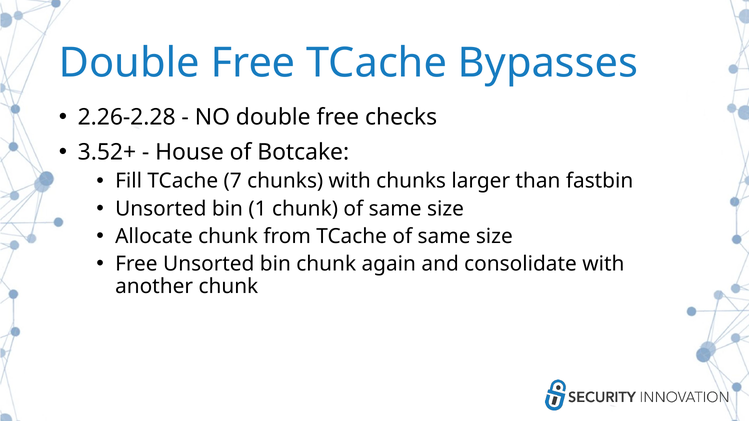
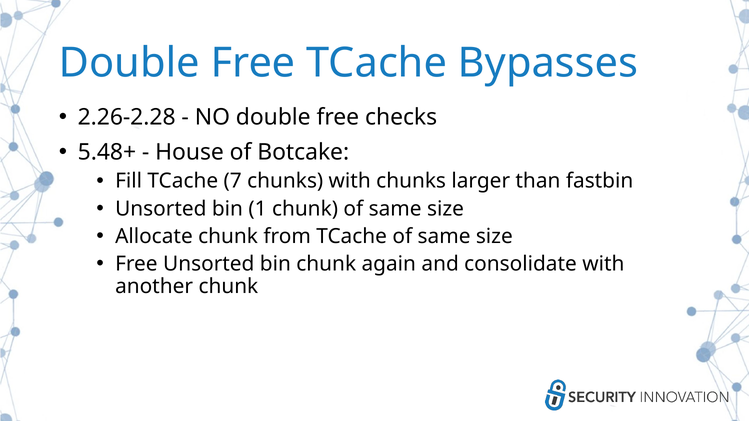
3.52+: 3.52+ -> 5.48+
